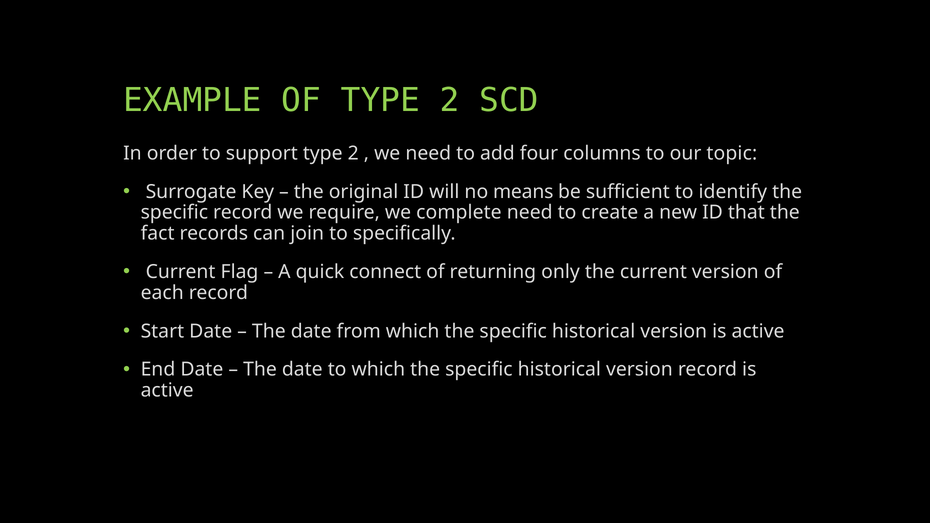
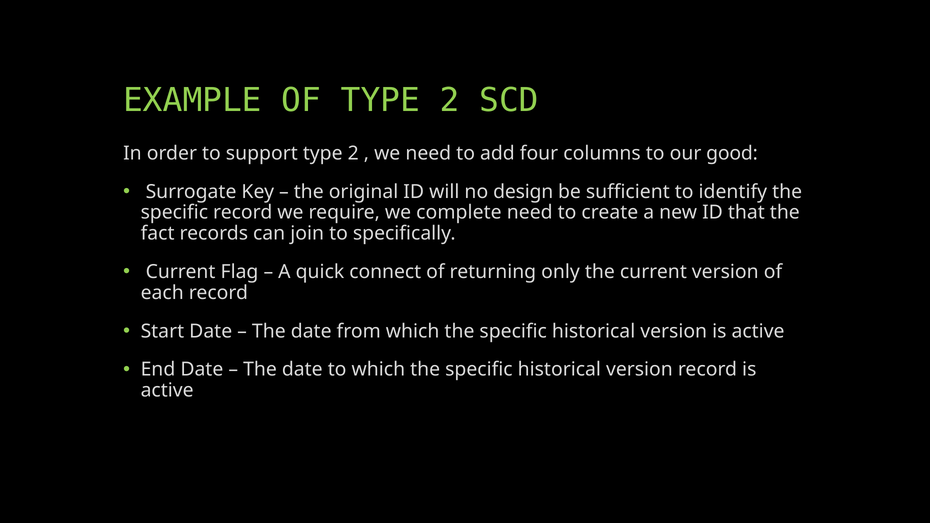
topic: topic -> good
means: means -> design
